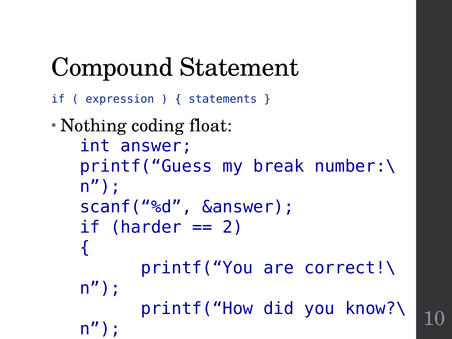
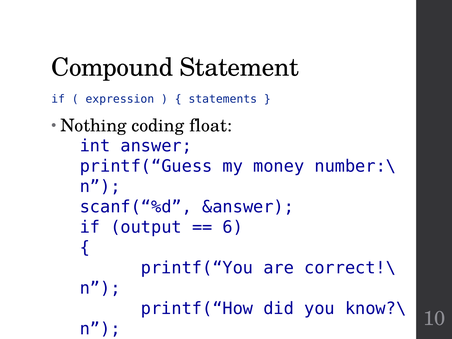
break: break -> money
harder: harder -> output
2: 2 -> 6
